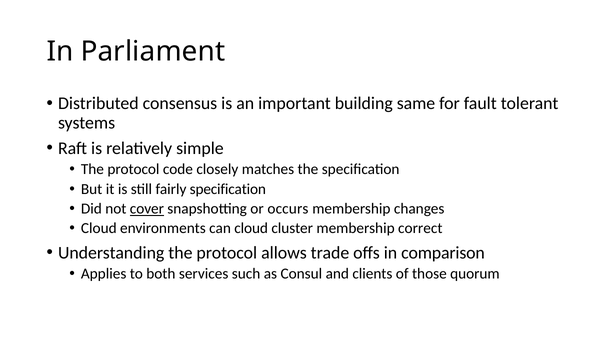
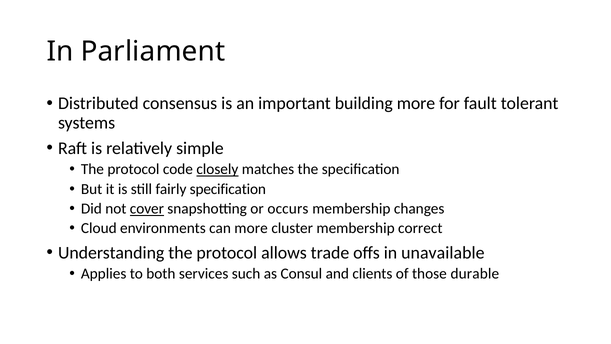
building same: same -> more
closely underline: none -> present
can cloud: cloud -> more
comparison: comparison -> unavailable
quorum: quorum -> durable
